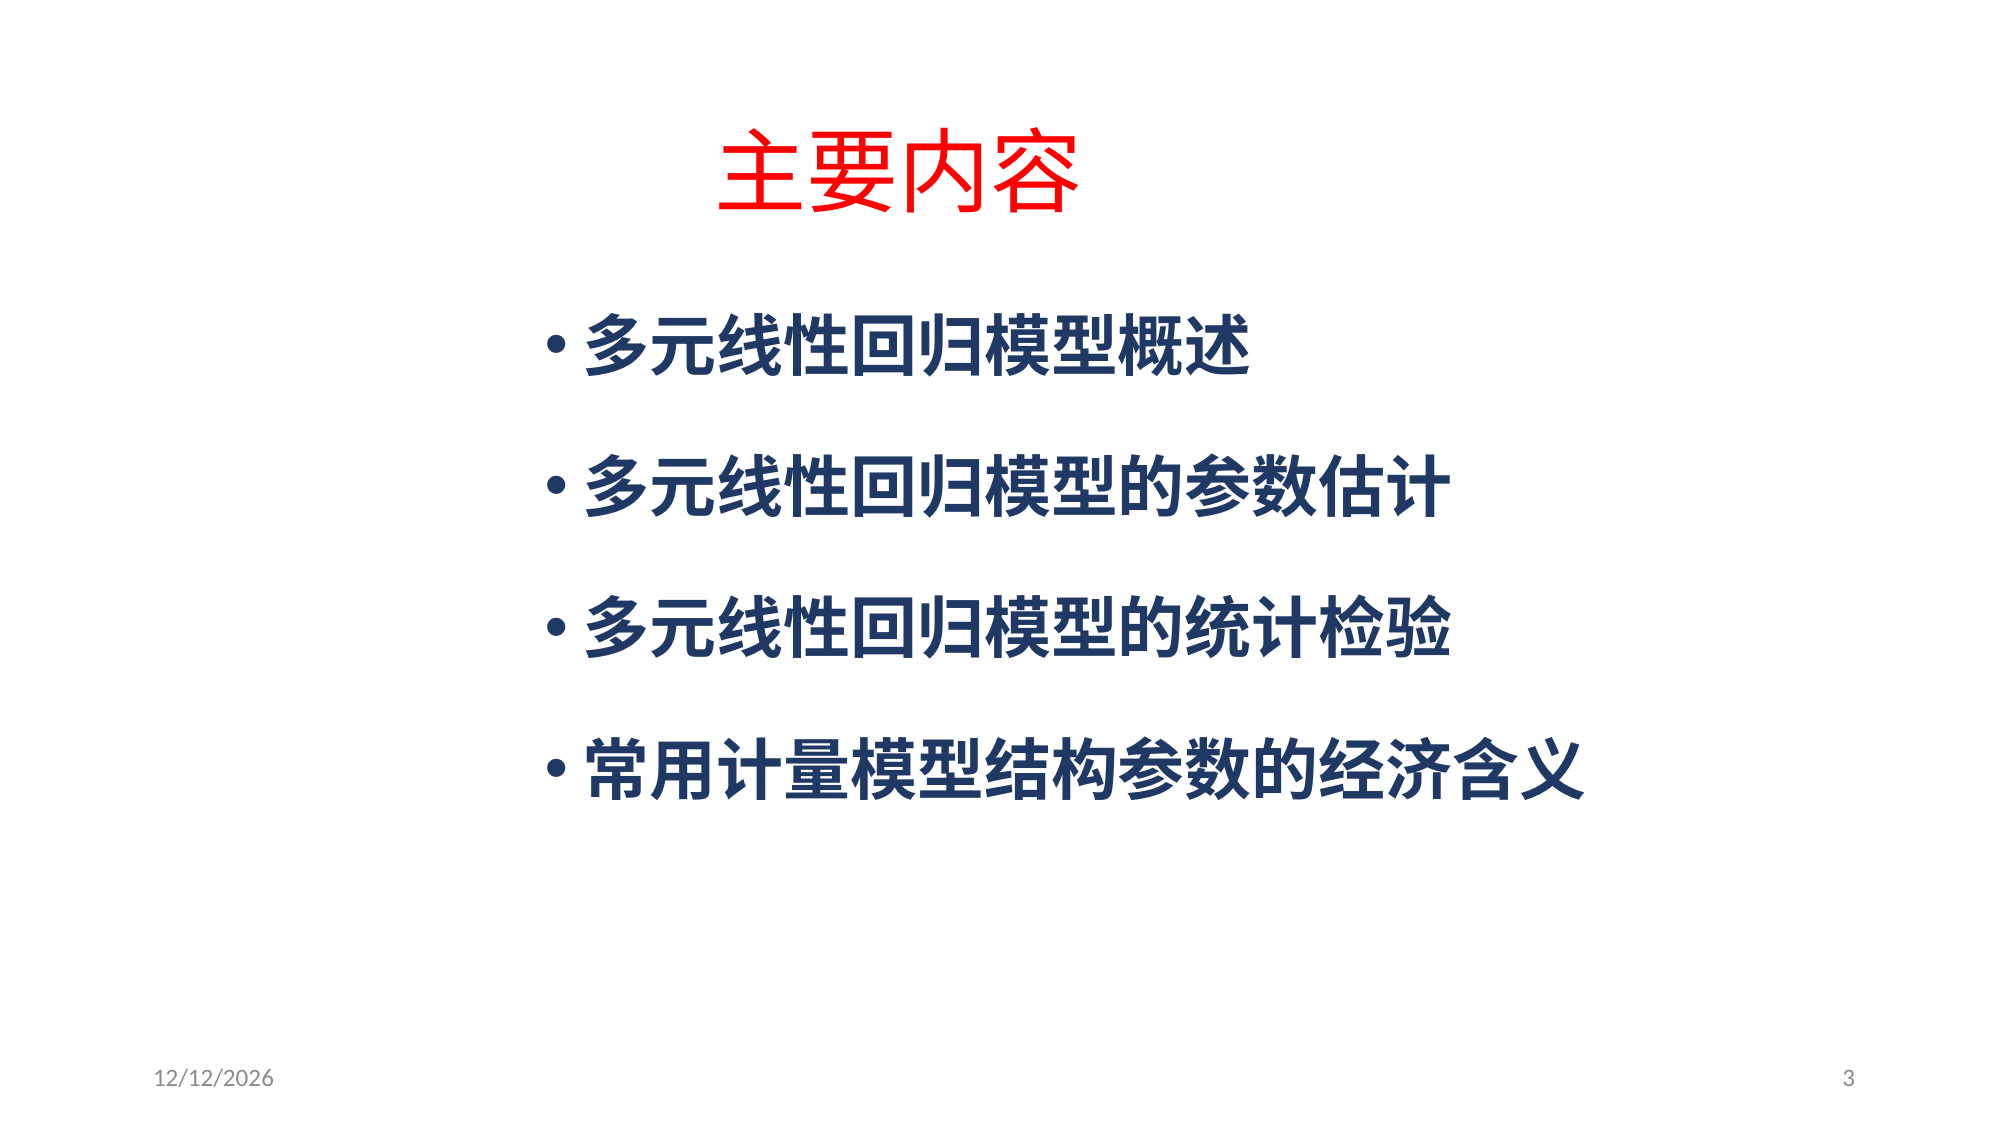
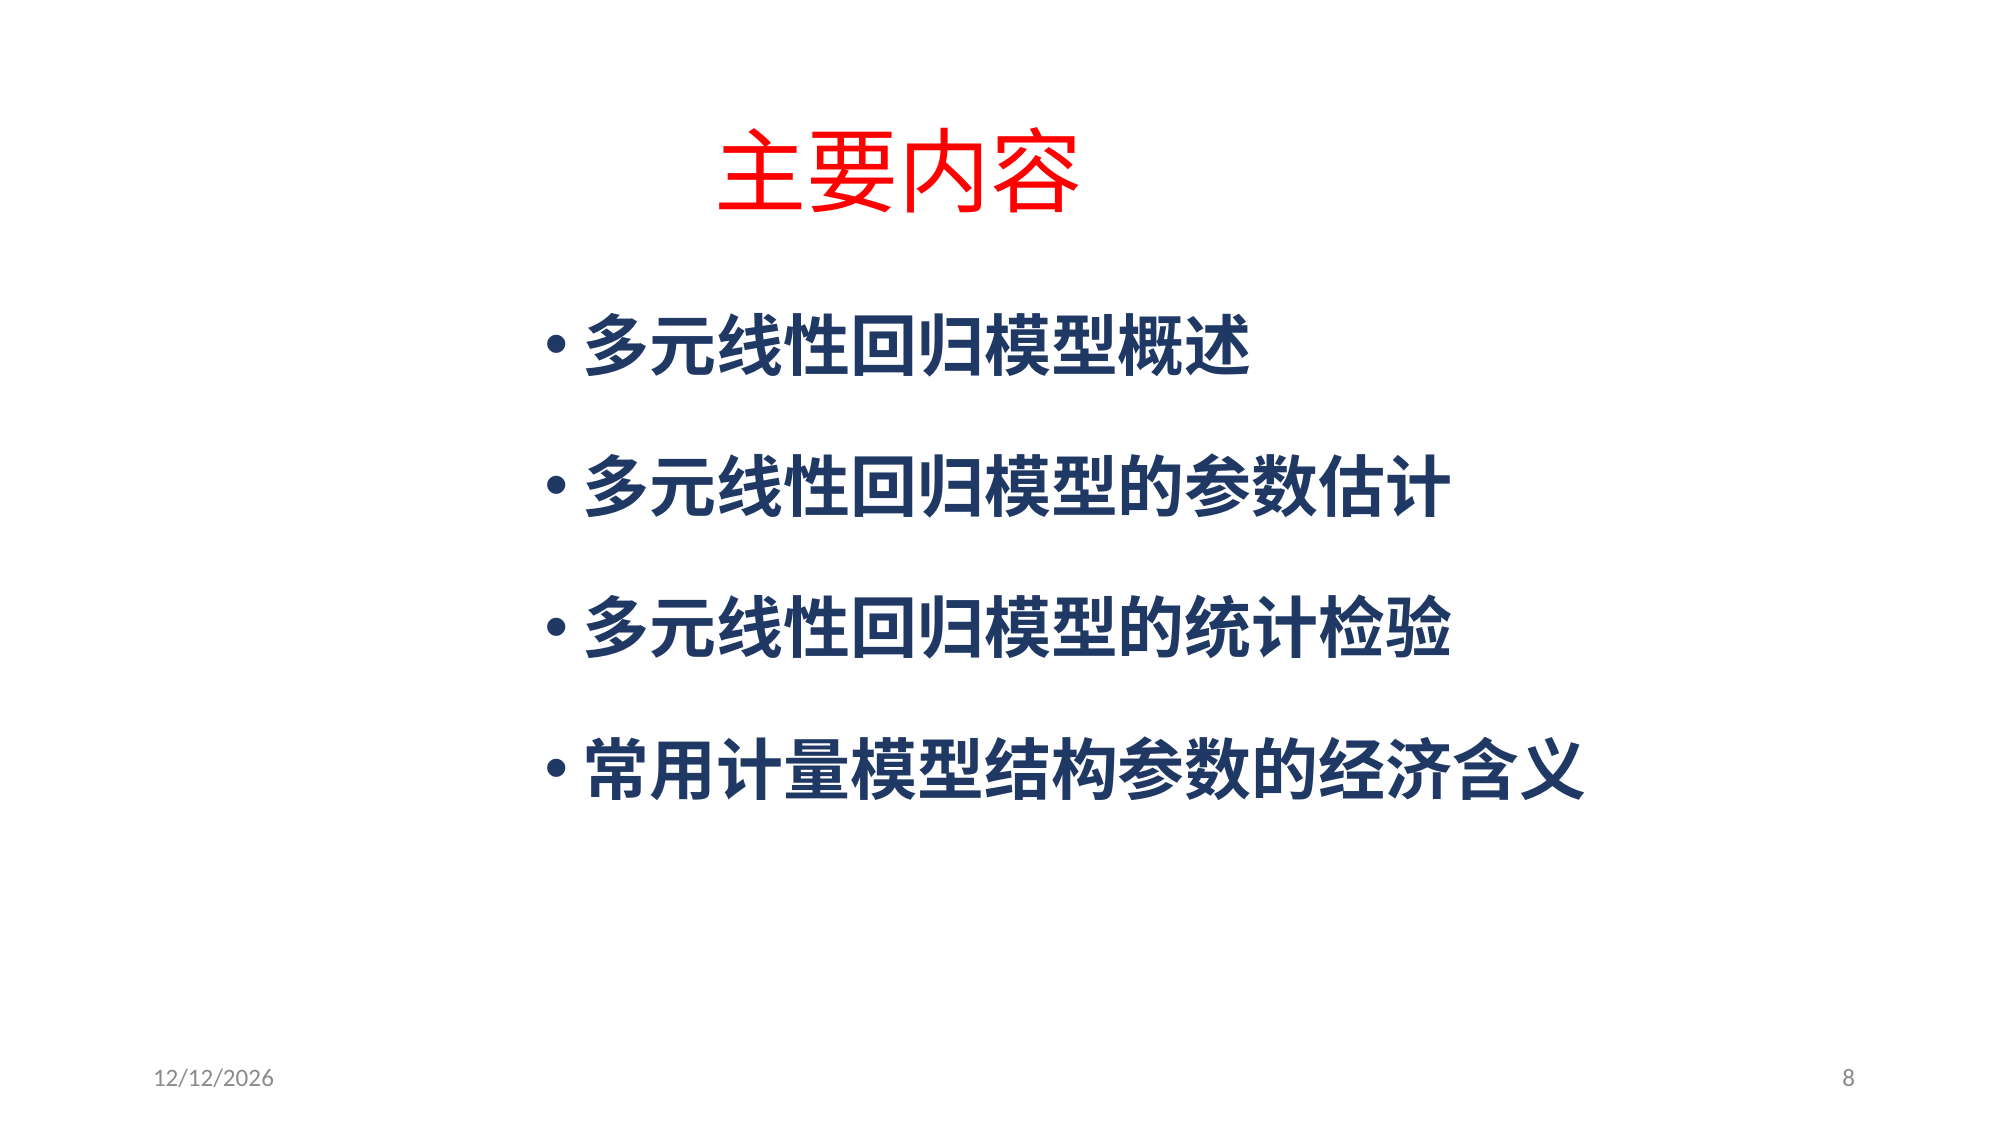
3: 3 -> 8
